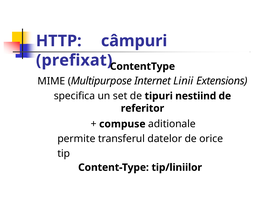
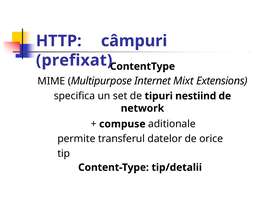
Linii: Linii -> Mixt
referitor: referitor -> network
tip/liniilor: tip/liniilor -> tip/detalii
